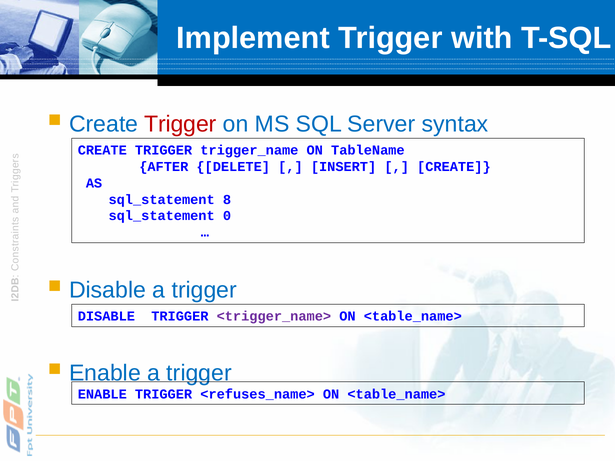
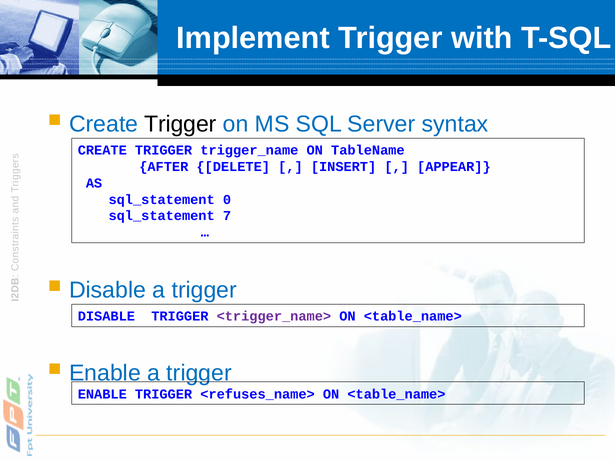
Trigger at (180, 124) colour: red -> black
CREATE at (454, 167): CREATE -> APPEAR
8: 8 -> 0
0: 0 -> 7
